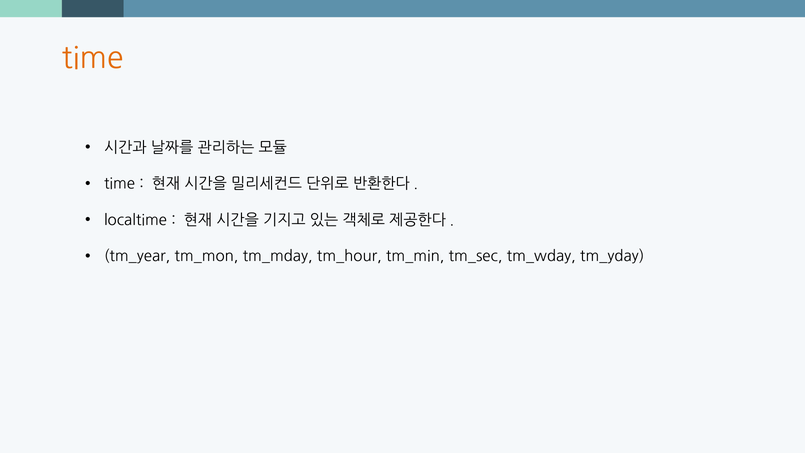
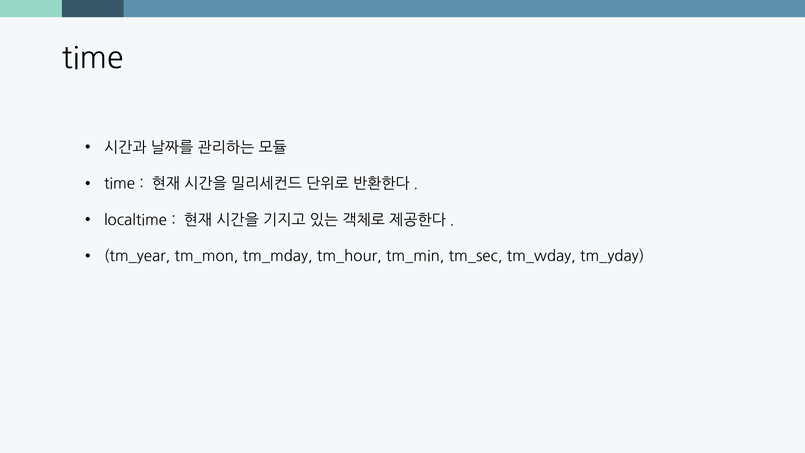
time at (93, 58) colour: orange -> black
